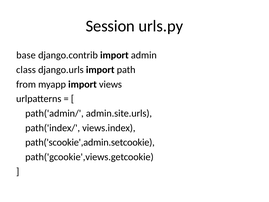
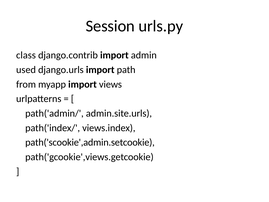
base: base -> class
class: class -> used
